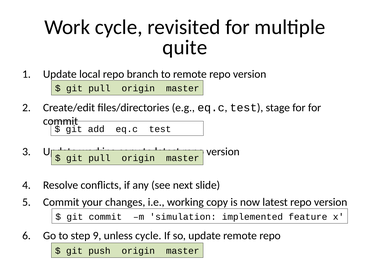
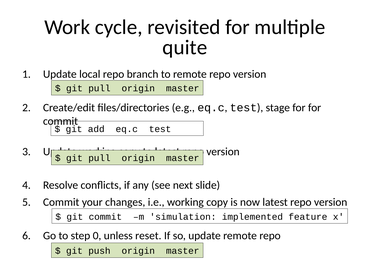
9: 9 -> 0
unless cycle: cycle -> reset
